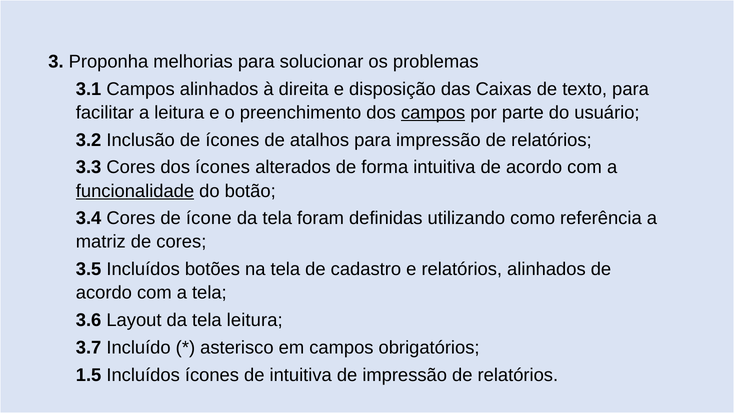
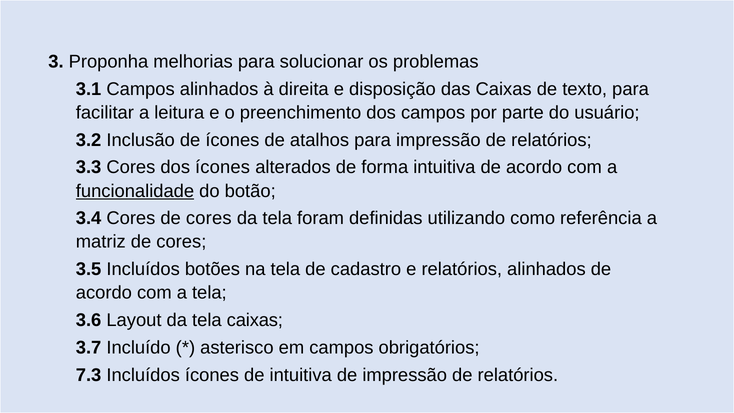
campos at (433, 113) underline: present -> none
Cores de ícone: ícone -> cores
tela leitura: leitura -> caixas
1.5: 1.5 -> 7.3
